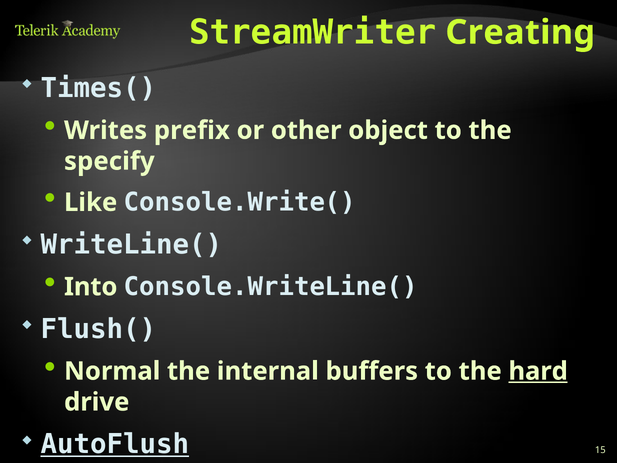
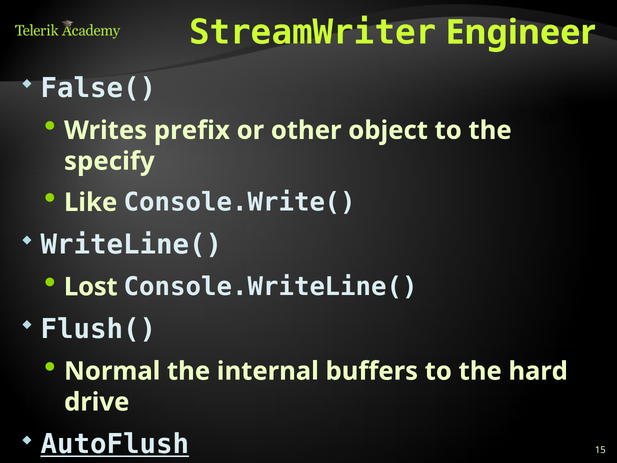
Creating: Creating -> Engineer
Times(: Times( -> False(
Into: Into -> Lost
hard underline: present -> none
